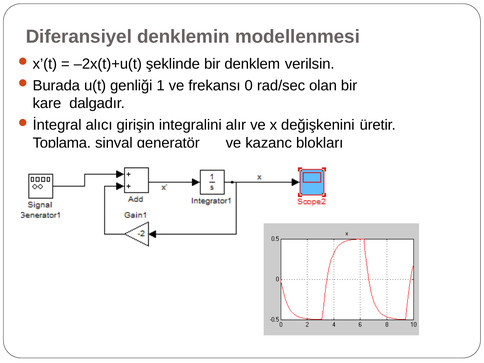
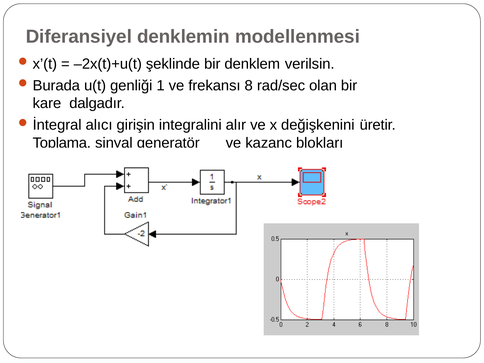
0: 0 -> 8
